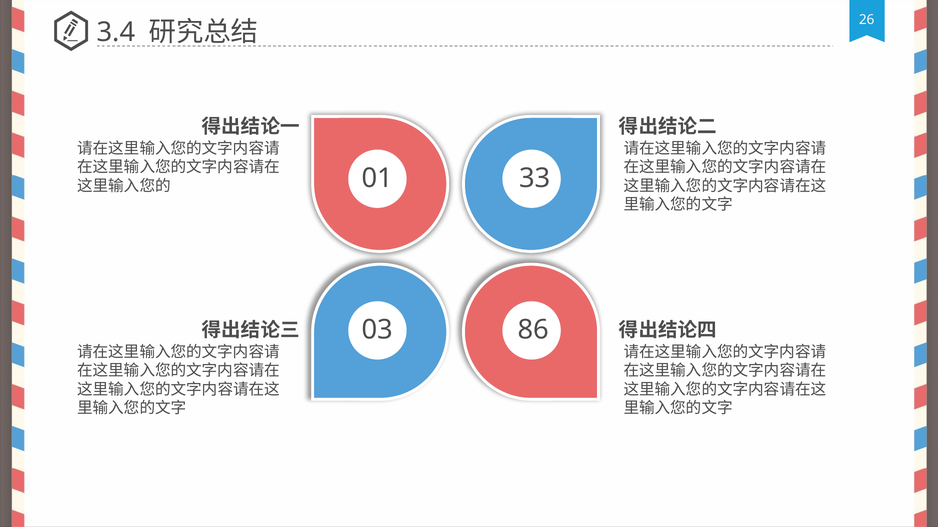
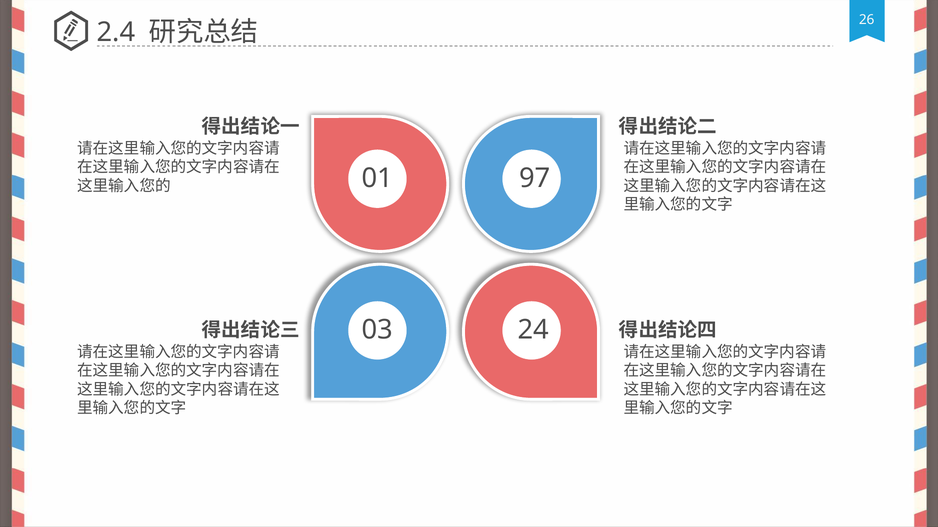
3.4: 3.4 -> 2.4
33: 33 -> 97
86: 86 -> 24
